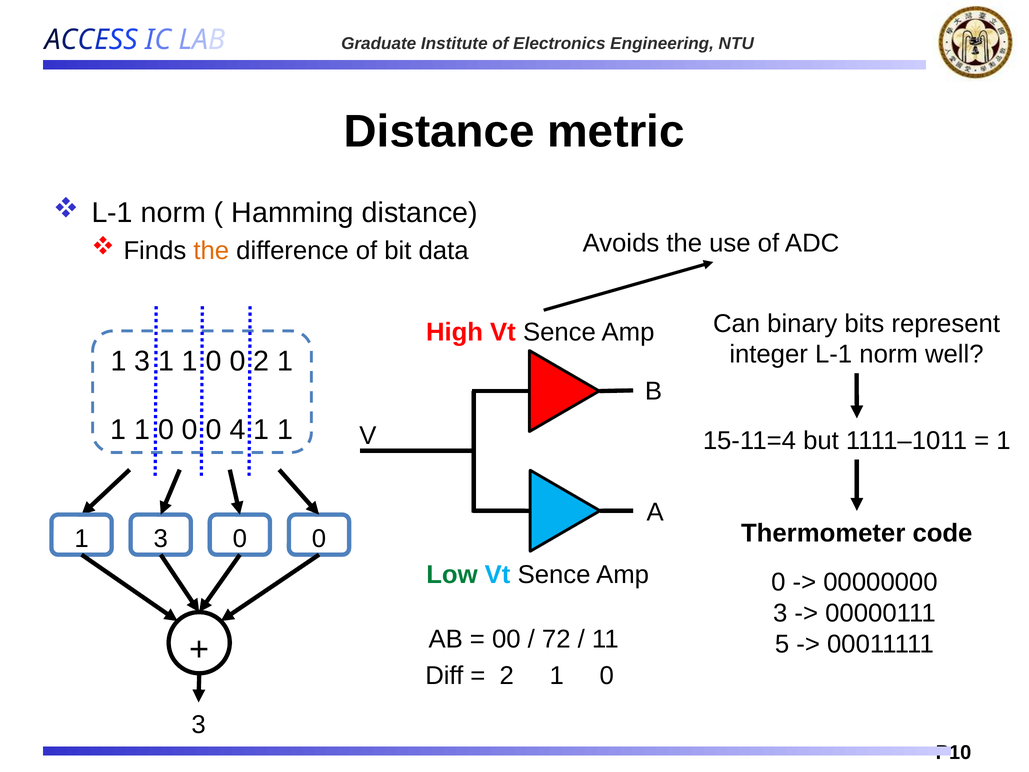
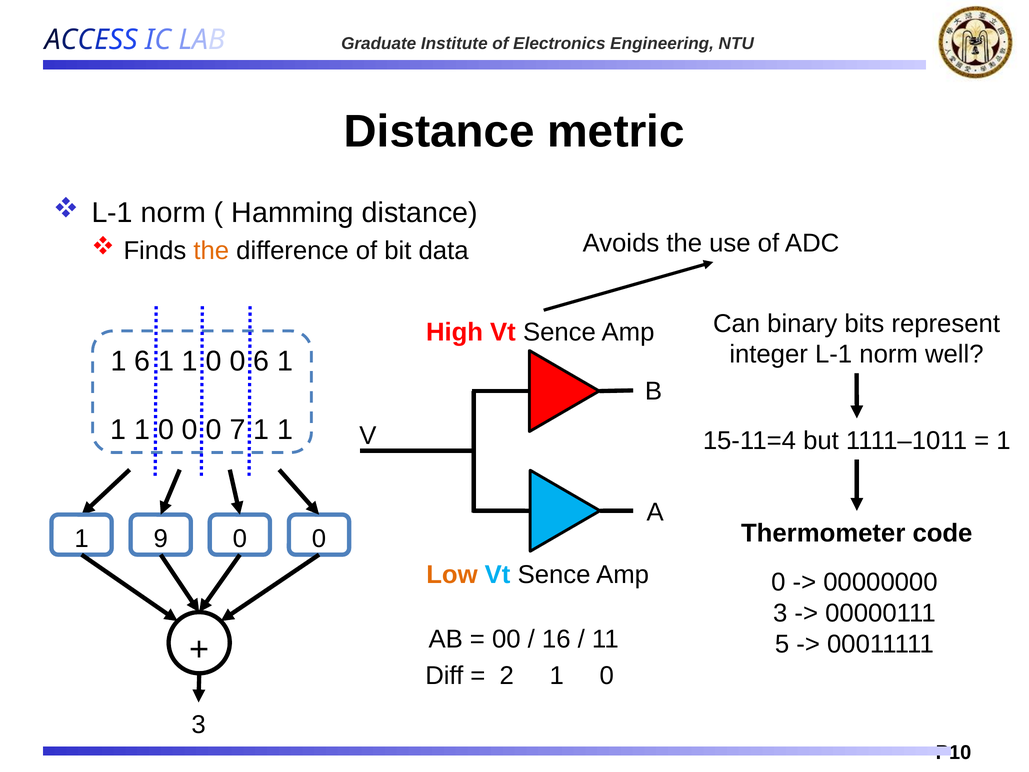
3 at (142, 361): 3 -> 6
0 2: 2 -> 6
4: 4 -> 7
3 at (161, 539): 3 -> 9
Low colour: green -> orange
72: 72 -> 16
